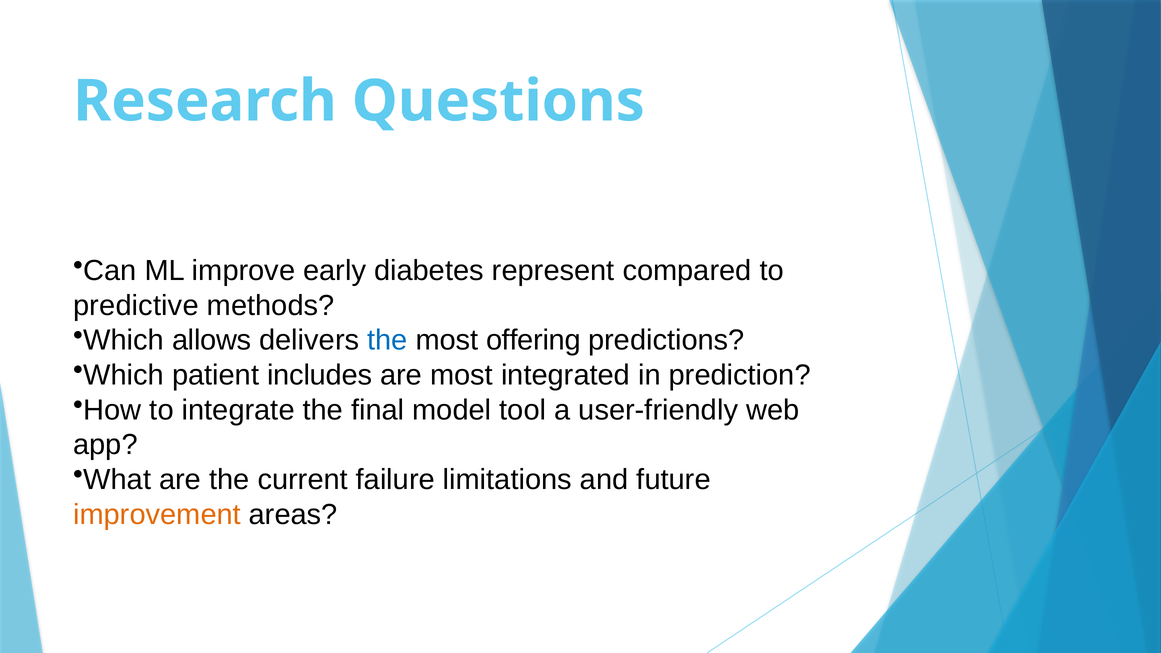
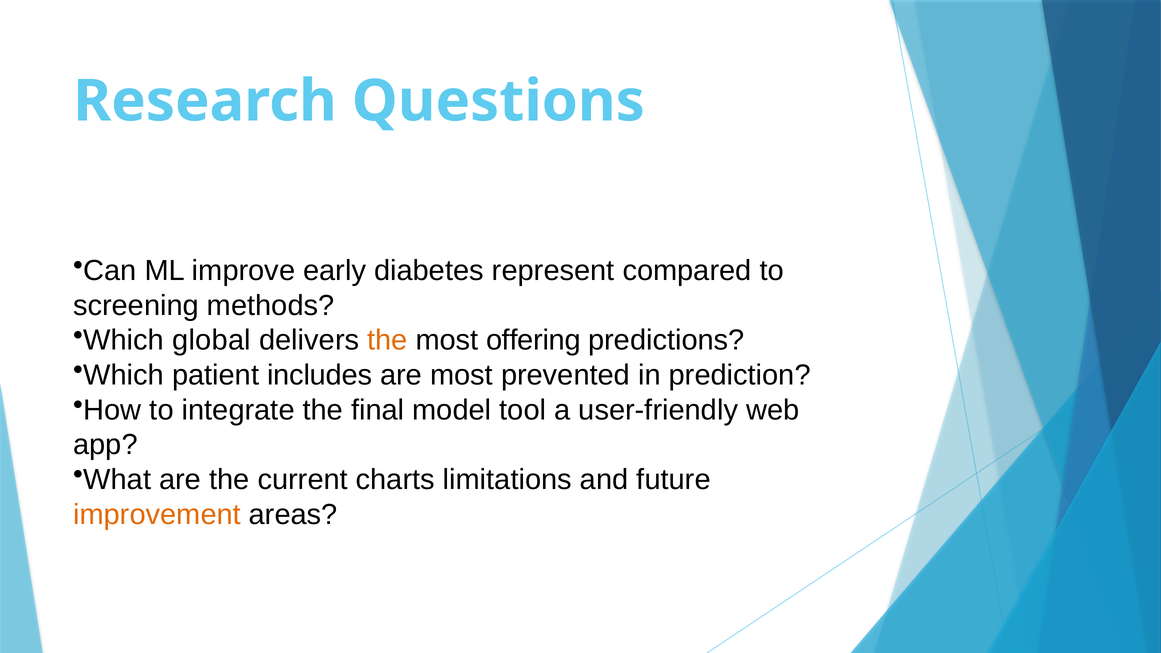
predictive: predictive -> screening
allows: allows -> global
the at (387, 340) colour: blue -> orange
integrated: integrated -> prevented
failure: failure -> charts
